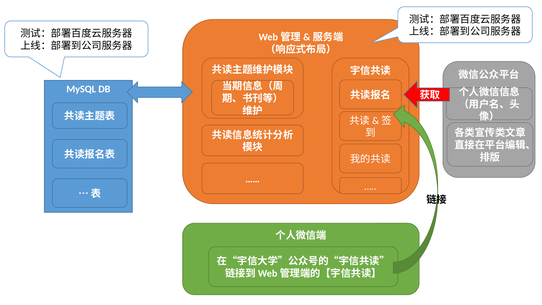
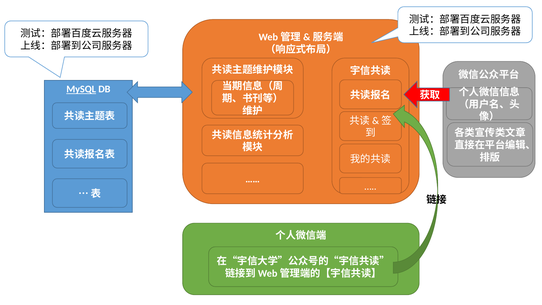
MySQL underline: none -> present
